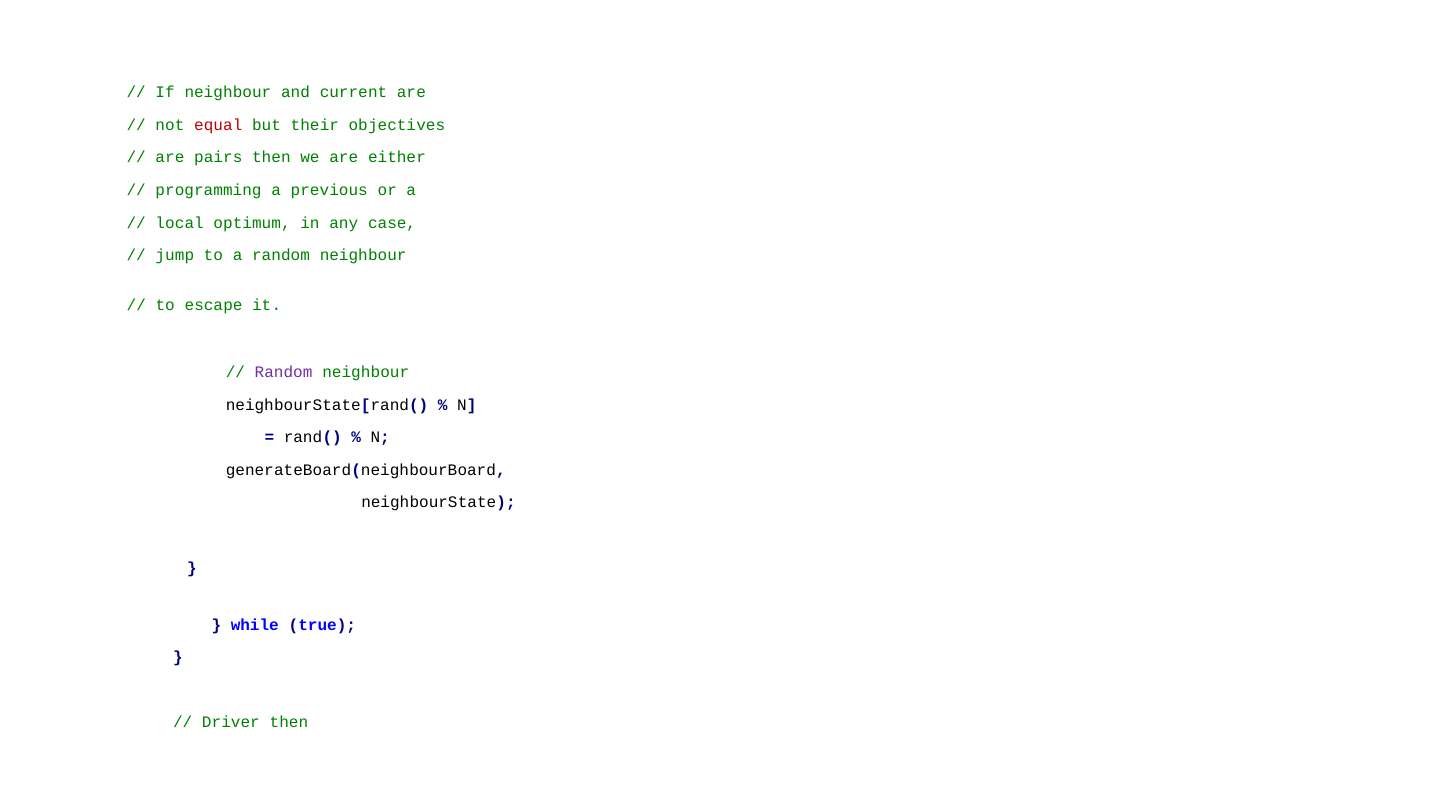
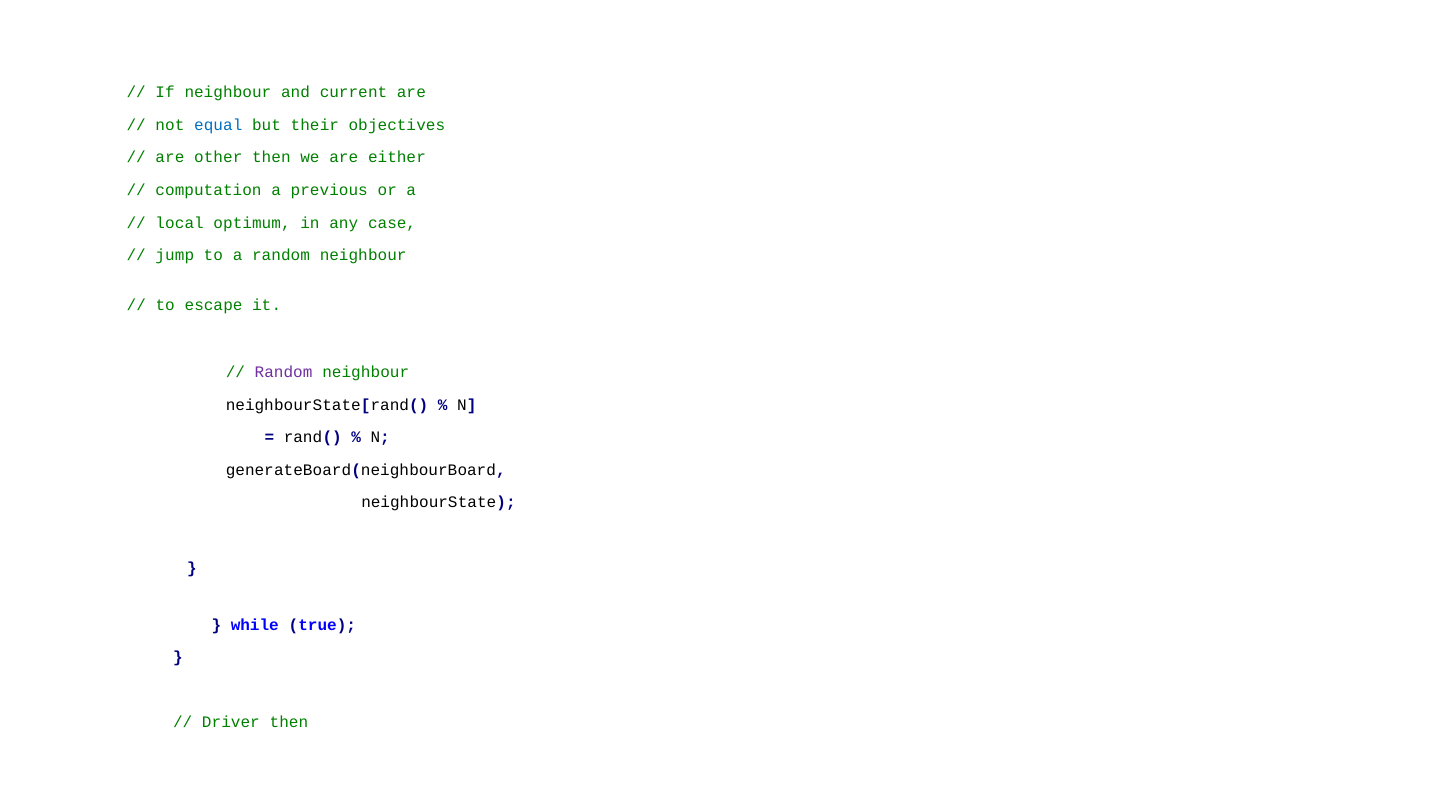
equal colour: red -> blue
pairs: pairs -> other
programming: programming -> computation
